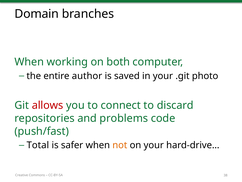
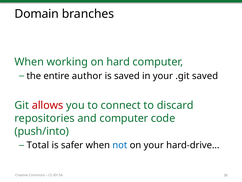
both: both -> hard
.git photo: photo -> saved
and problems: problems -> computer
push/fast: push/fast -> push/into
not colour: orange -> blue
